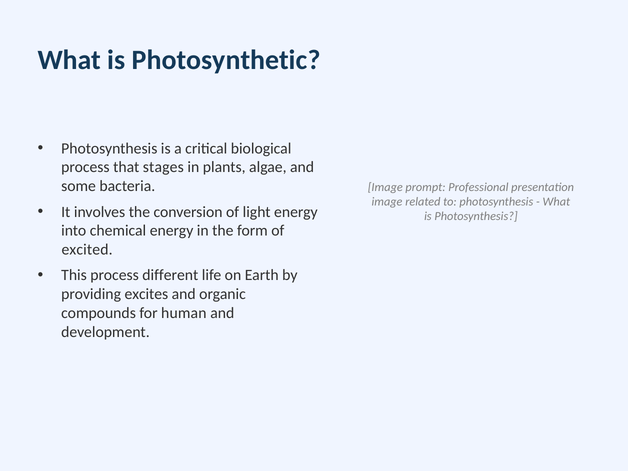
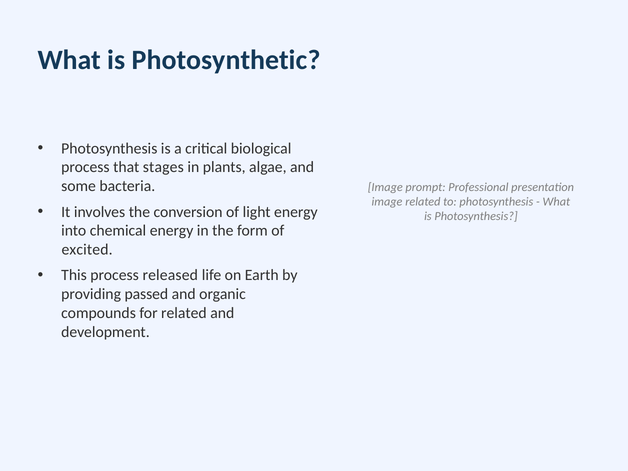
different: different -> released
excites: excites -> passed
for human: human -> related
